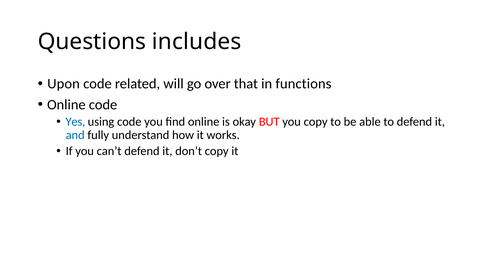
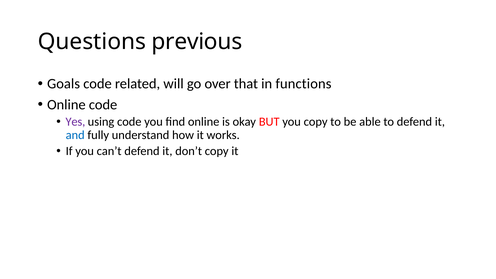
includes: includes -> previous
Upon: Upon -> Goals
Yes colour: blue -> purple
